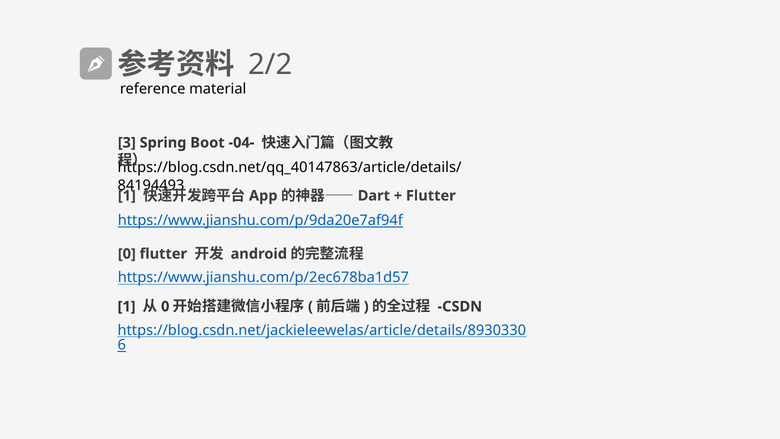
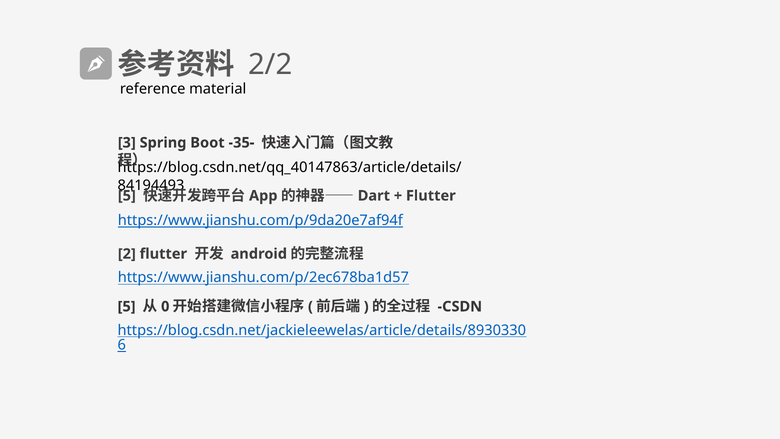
-04-: -04- -> -35-
1 at (127, 196): 1 -> 5
0 at (127, 254): 0 -> 2
1 at (127, 306): 1 -> 5
